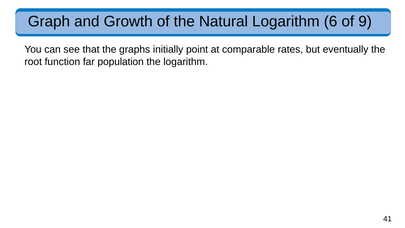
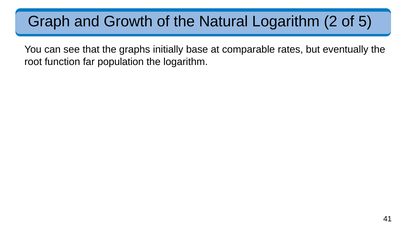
6: 6 -> 2
9: 9 -> 5
point: point -> base
